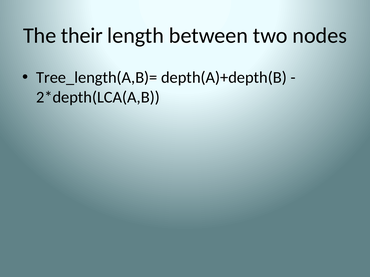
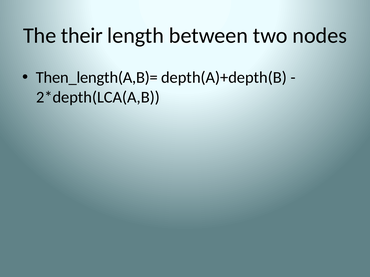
Tree_length(A,B)=: Tree_length(A,B)= -> Then_length(A,B)=
